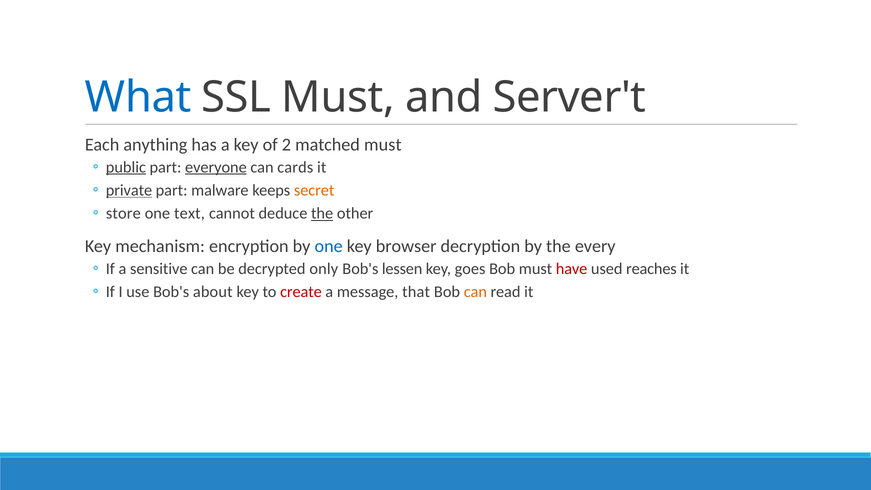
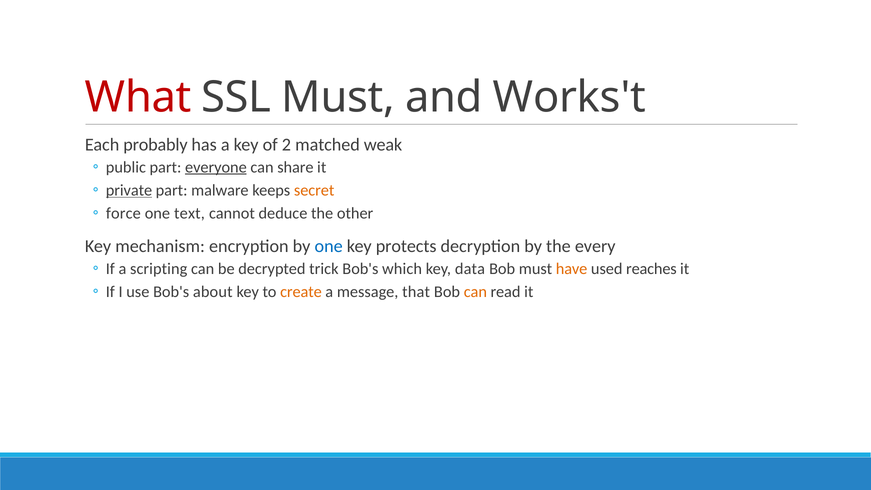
What colour: blue -> red
Server't: Server't -> Works't
anything: anything -> probably
matched must: must -> weak
public underline: present -> none
cards: cards -> share
store: store -> force
the at (322, 213) underline: present -> none
browser: browser -> protects
sensitive: sensitive -> scripting
only: only -> trick
lessen: lessen -> which
goes: goes -> data
have colour: red -> orange
create colour: red -> orange
